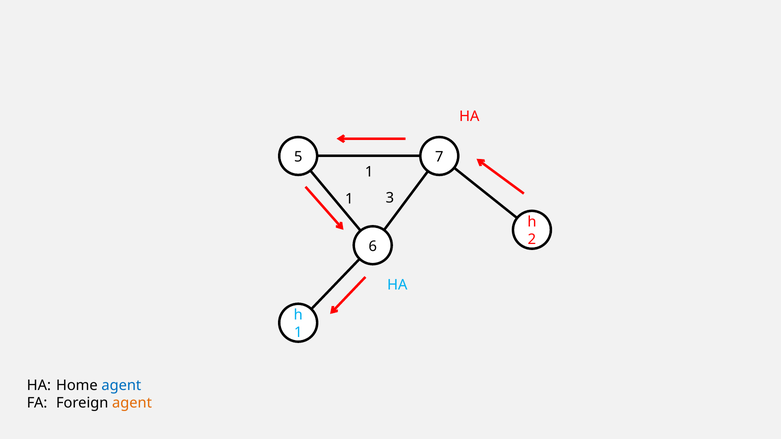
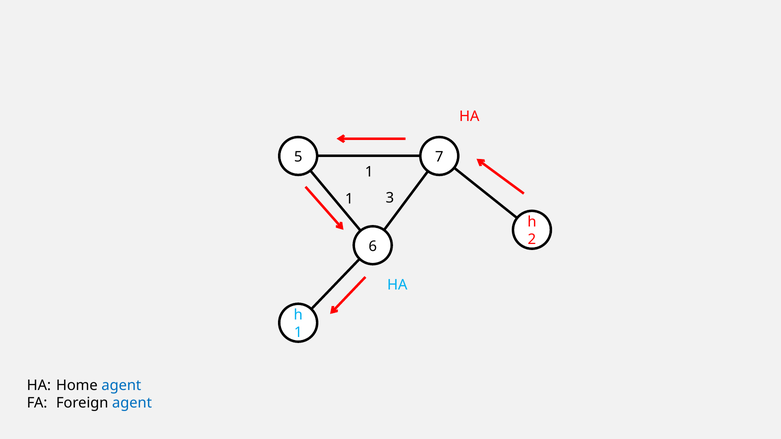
agent at (132, 403) colour: orange -> blue
